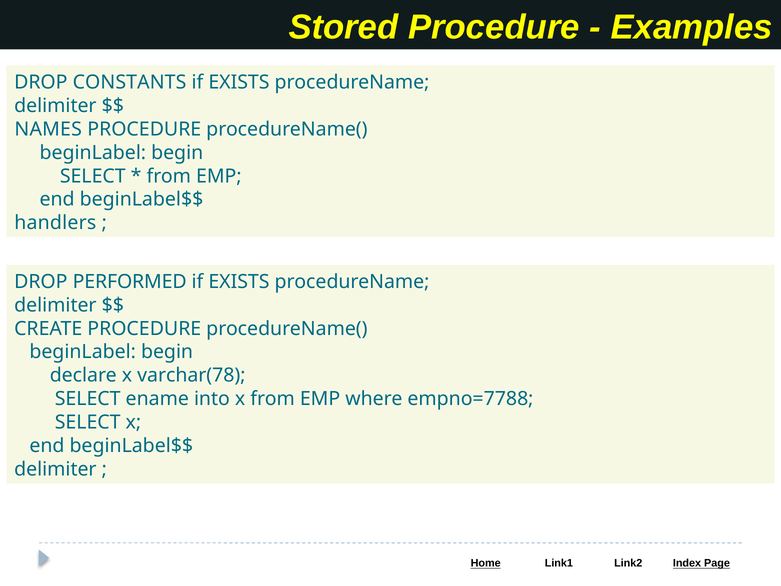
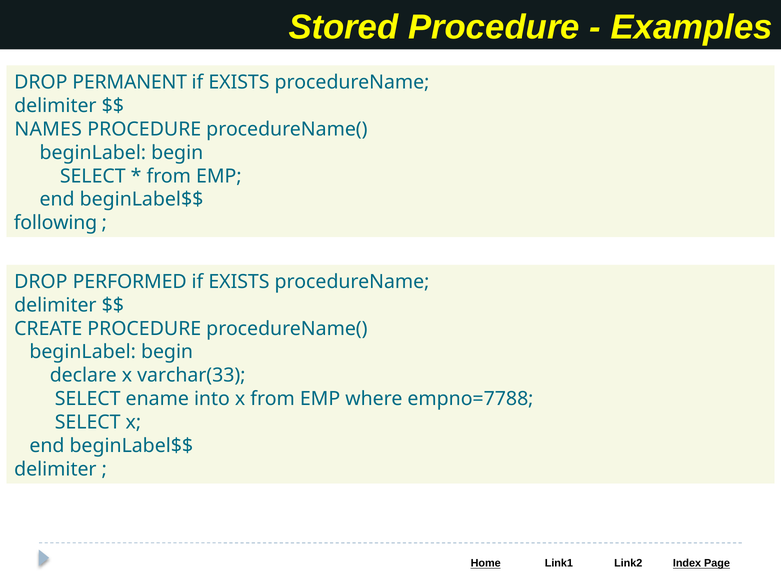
CONSTANTS: CONSTANTS -> PERMANENT
handlers: handlers -> following
varchar(78: varchar(78 -> varchar(33
